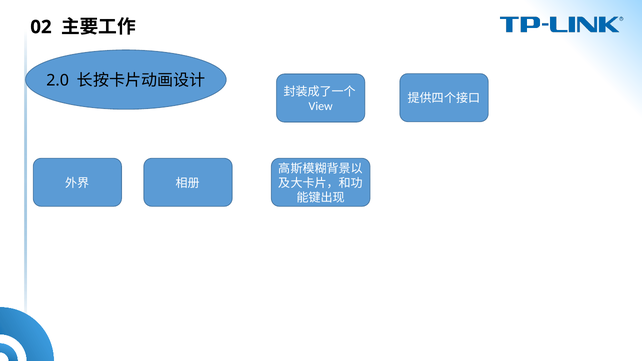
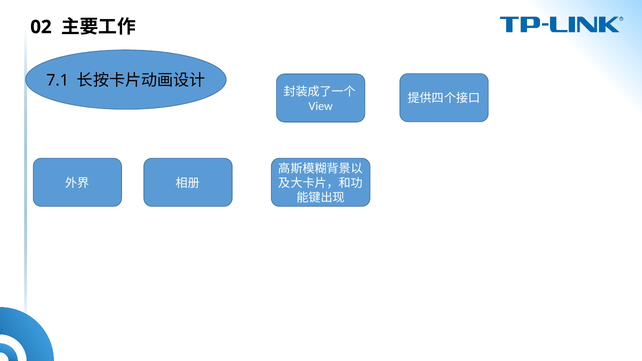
2.0: 2.0 -> 7.1
